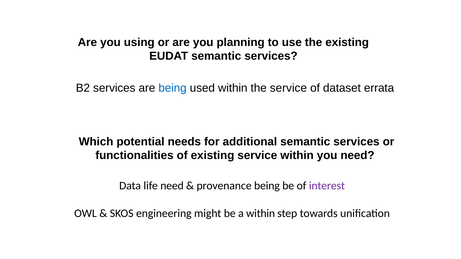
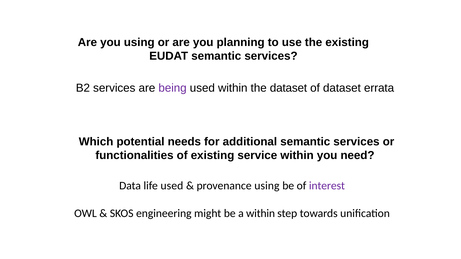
being at (173, 88) colour: blue -> purple
the service: service -> dataset
life need: need -> used
provenance being: being -> using
